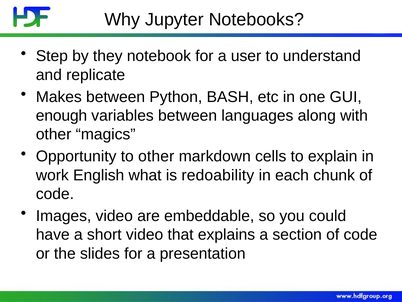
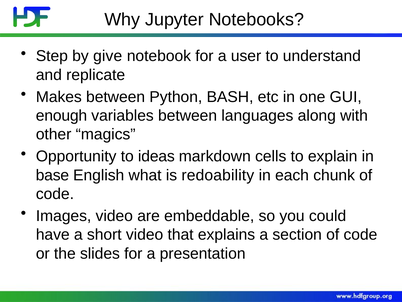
they: they -> give
to other: other -> ideas
work: work -> base
